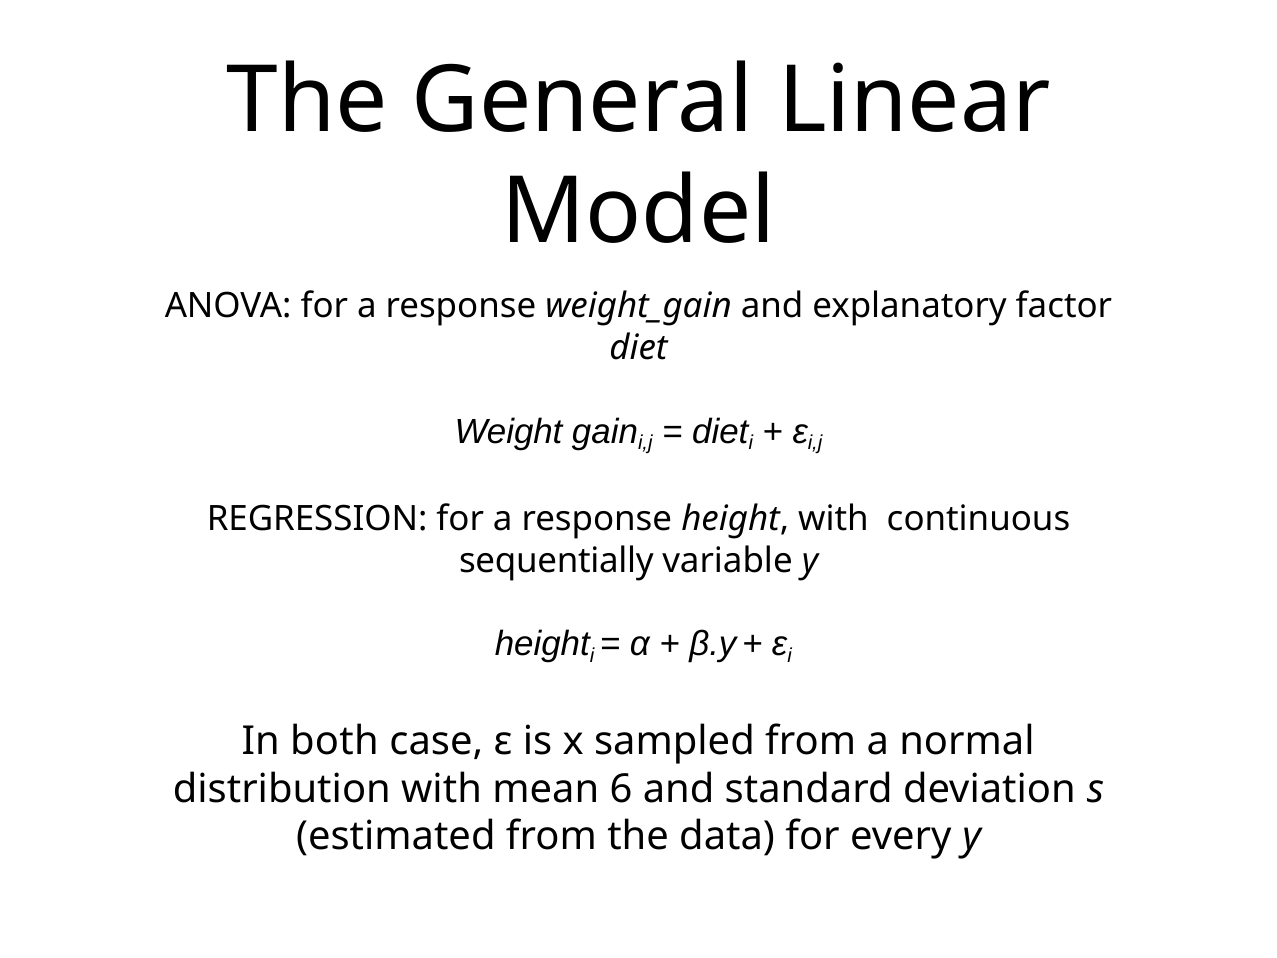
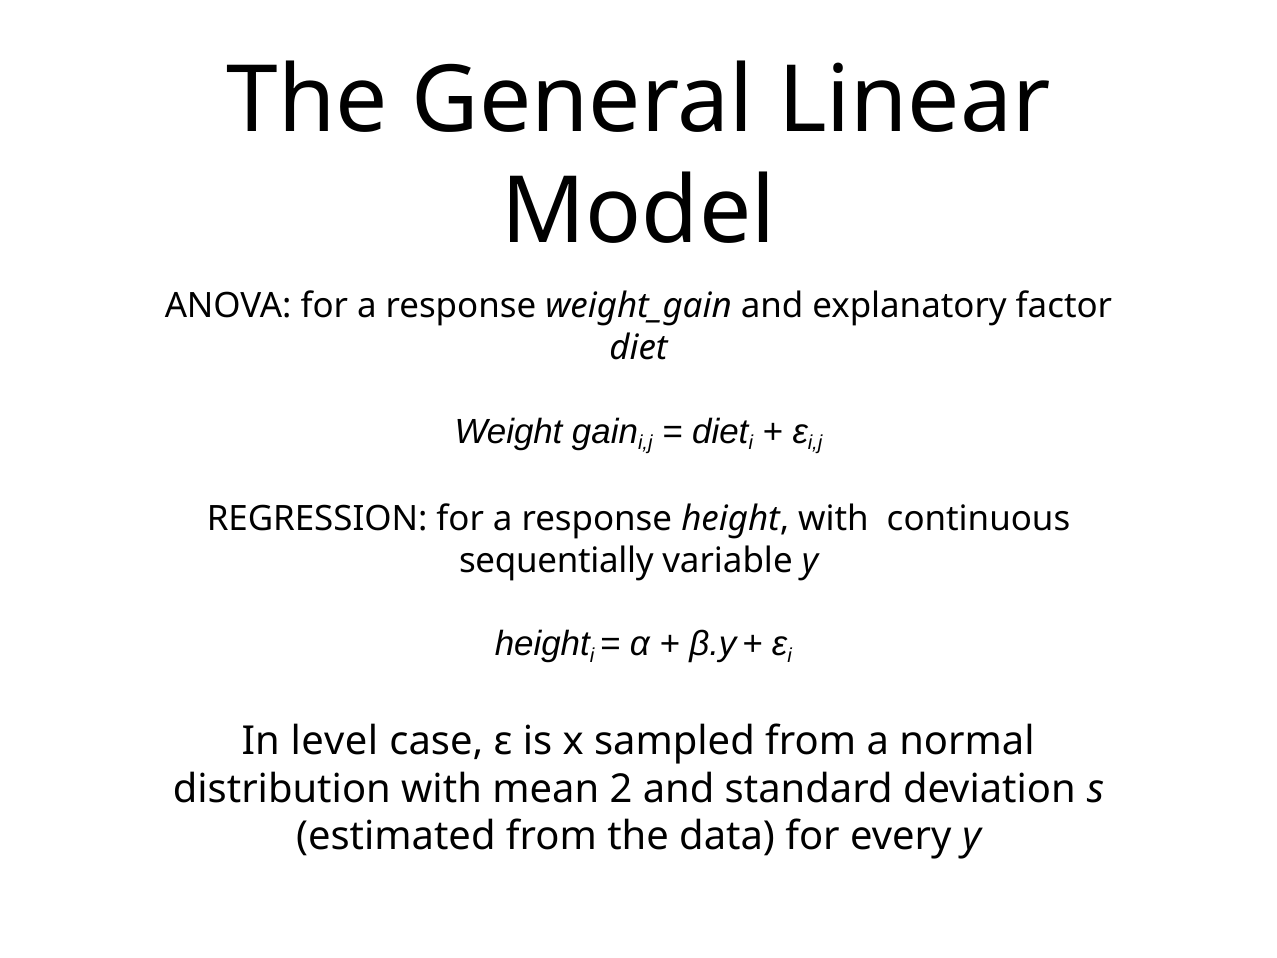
both: both -> level
6: 6 -> 2
